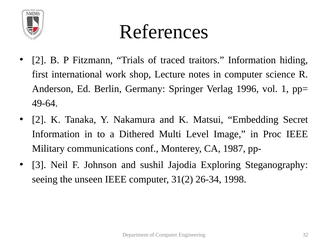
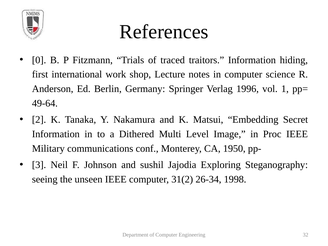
2 at (39, 60): 2 -> 0
1987: 1987 -> 1950
